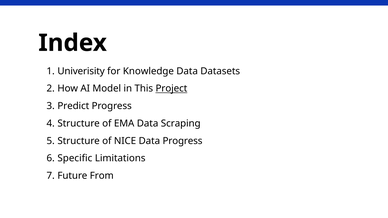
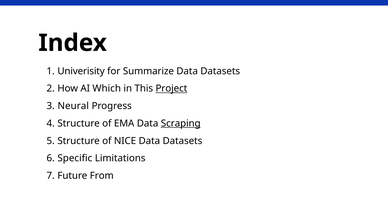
Knowledge: Knowledge -> Summarize
Model: Model -> Which
Predict: Predict -> Neural
Scraping underline: none -> present
NICE Data Progress: Progress -> Datasets
